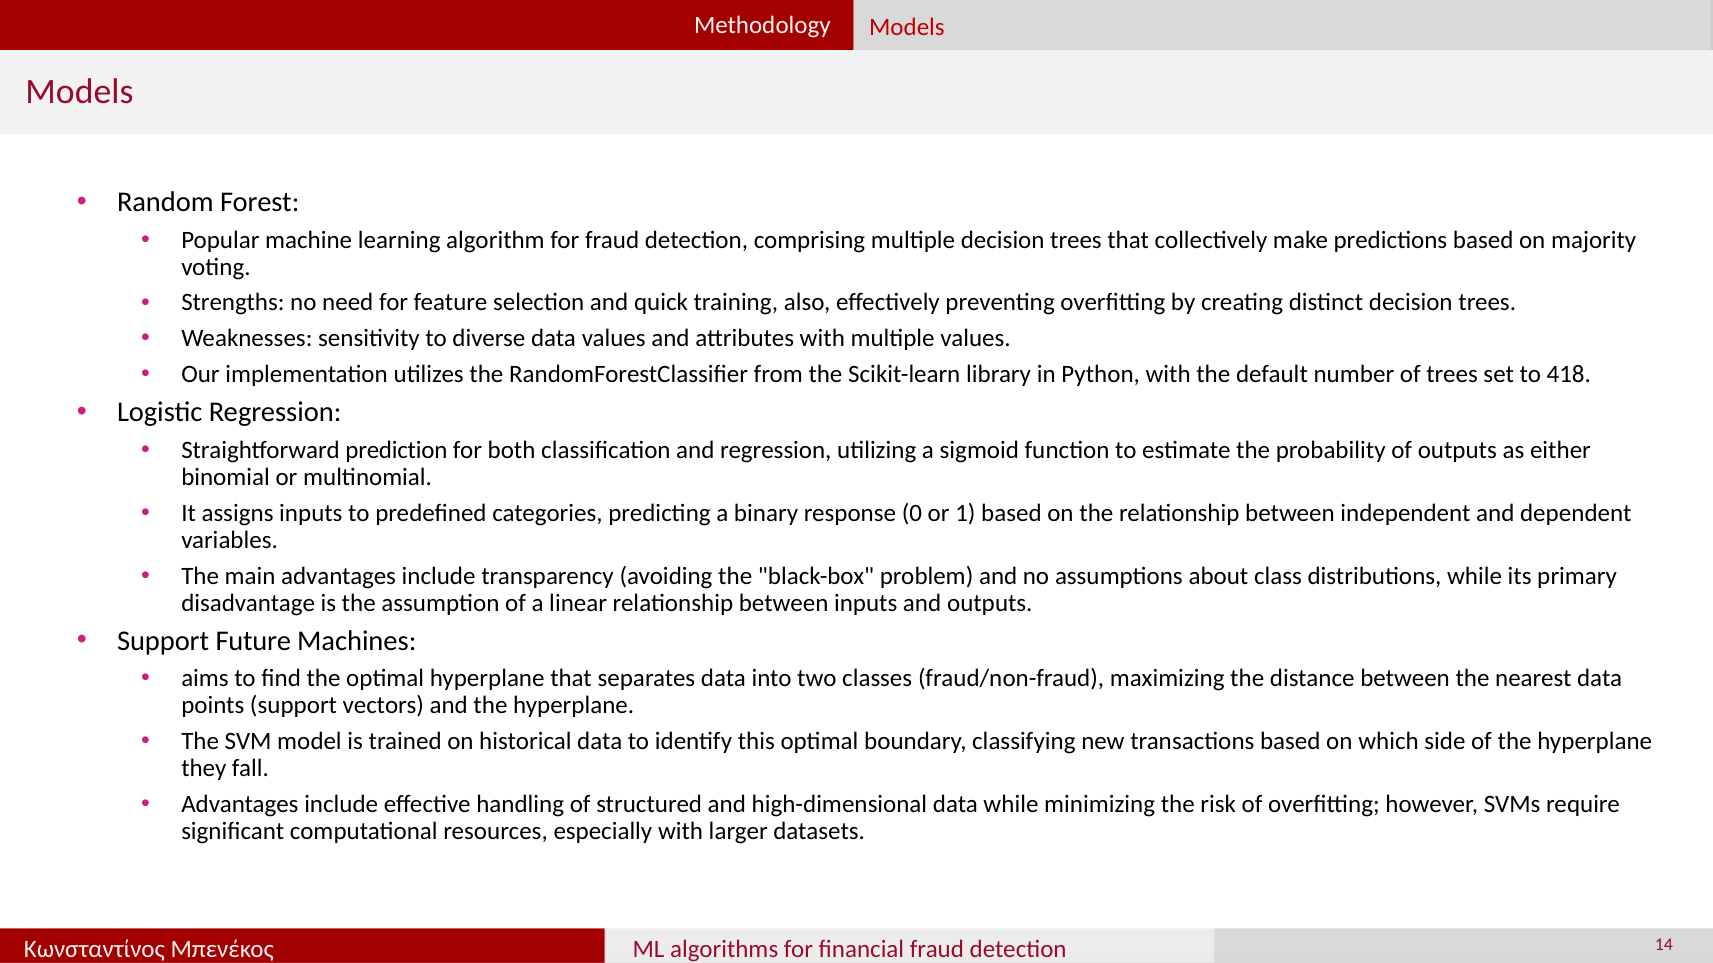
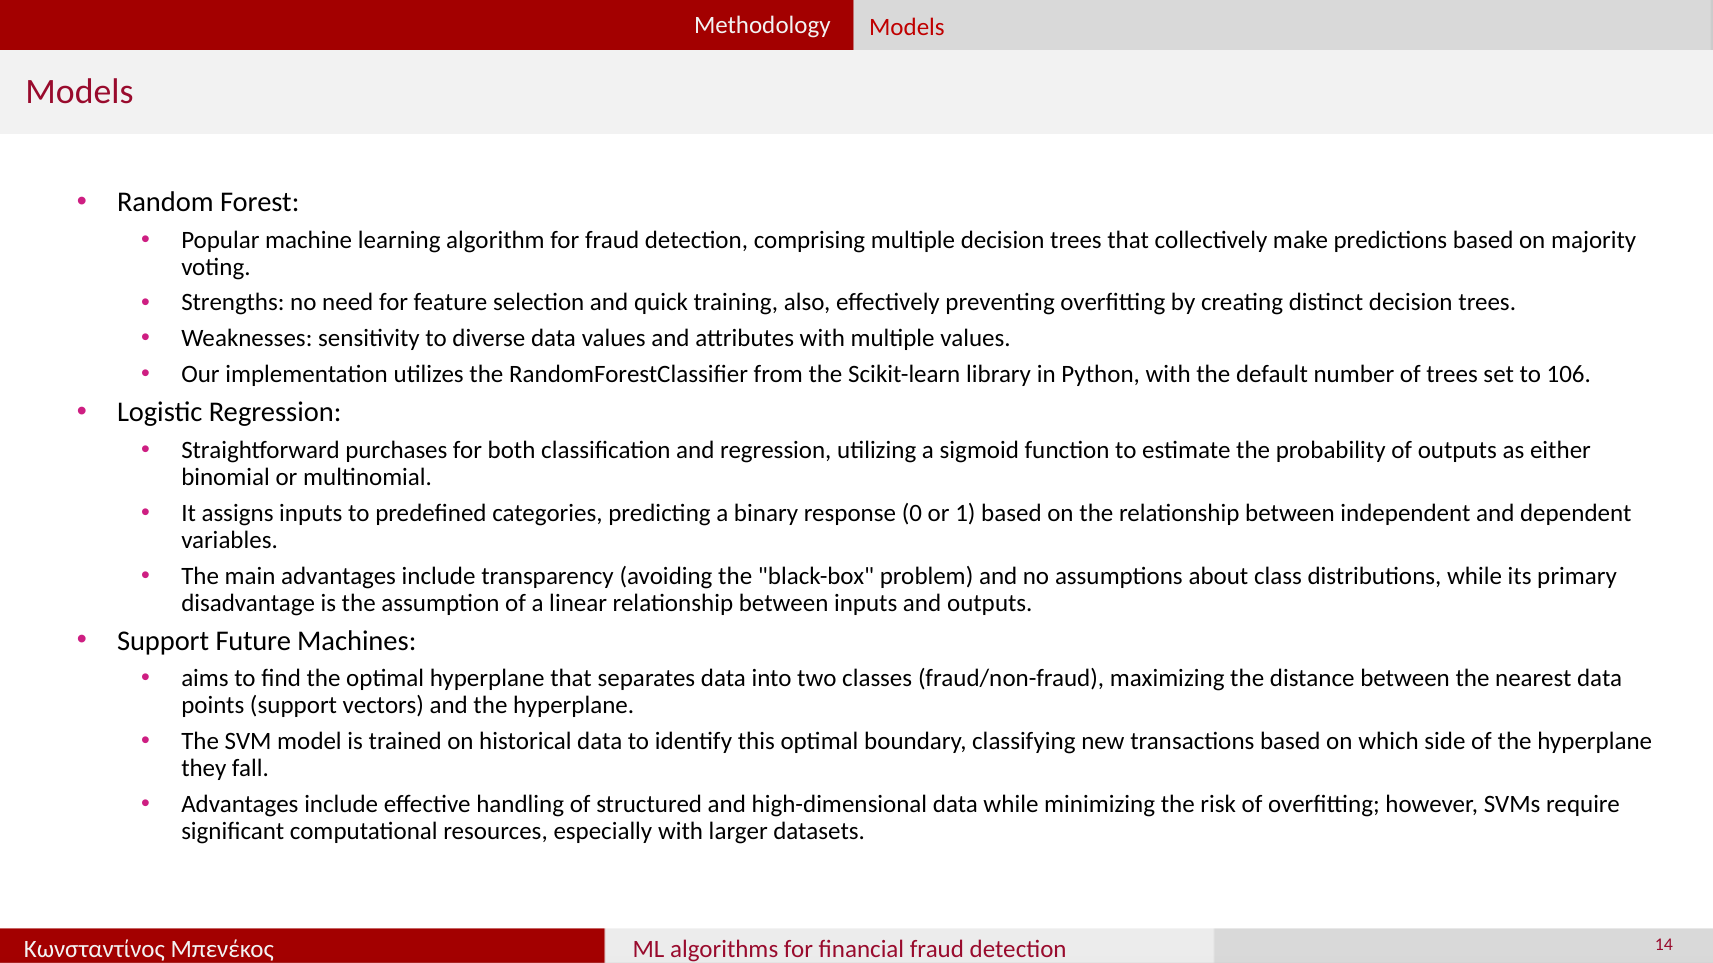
418: 418 -> 106
prediction: prediction -> purchases
